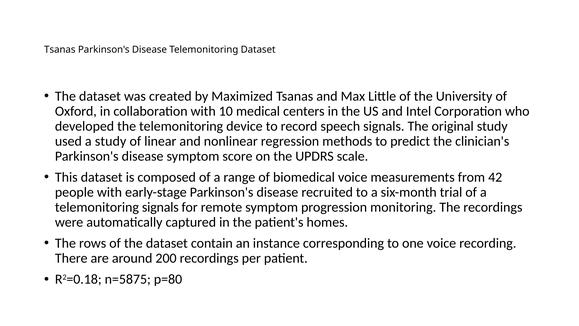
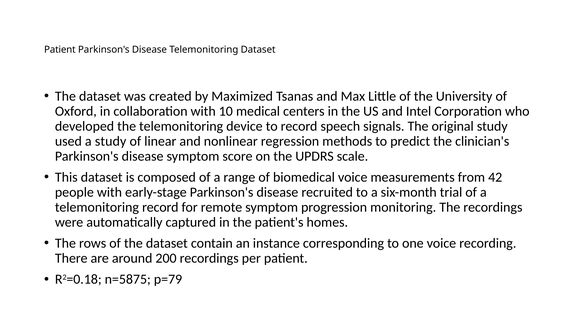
Tsanas at (60, 49): Tsanas -> Patient
telemonitoring signals: signals -> record
p=80: p=80 -> p=79
